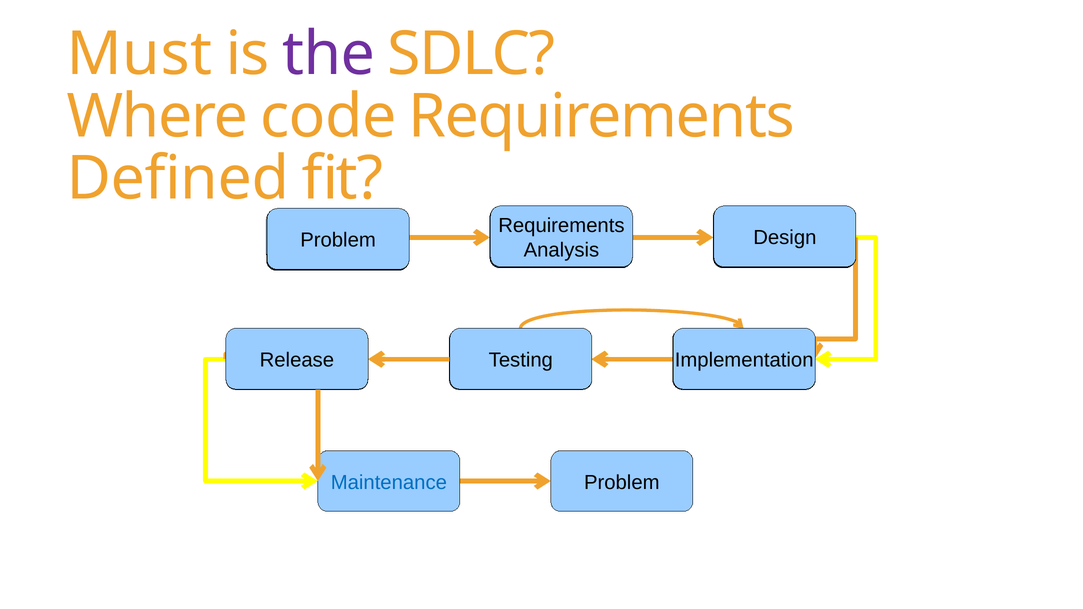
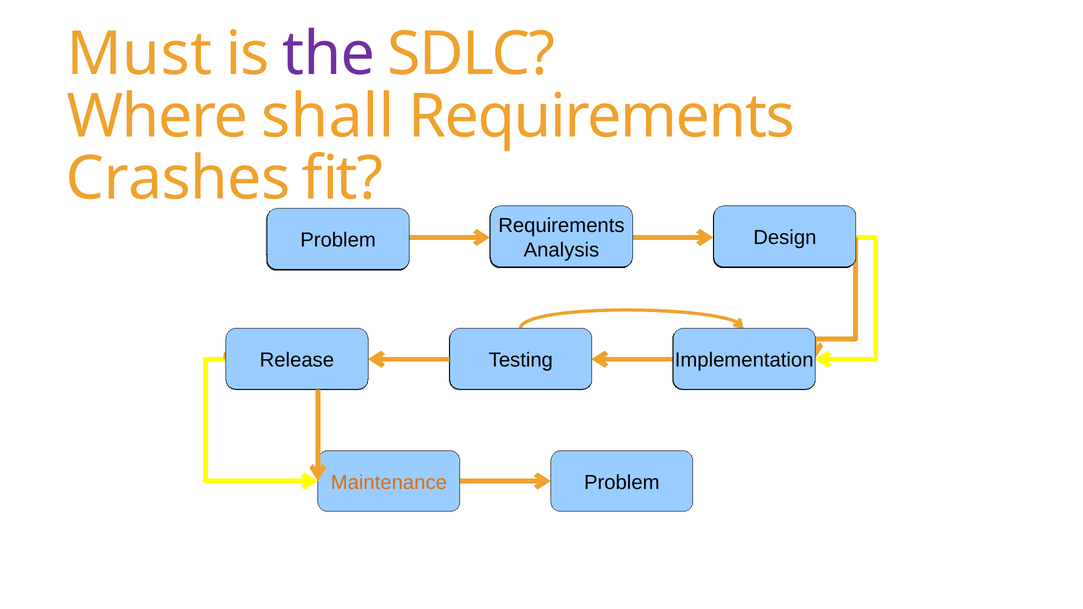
code: code -> shall
Defined: Defined -> Crashes
Maintenance colour: blue -> orange
